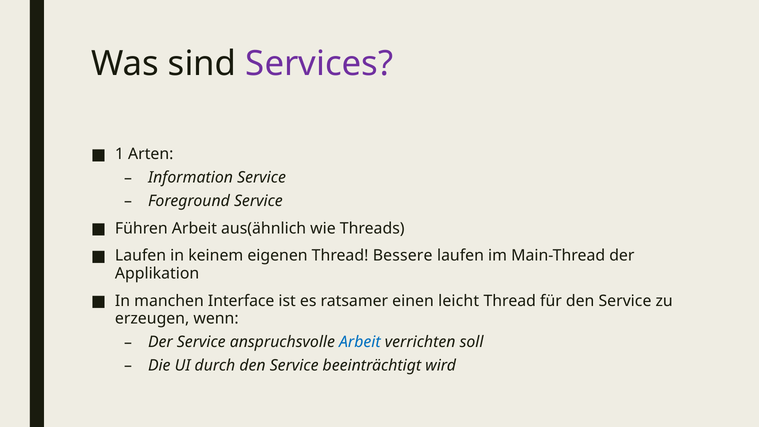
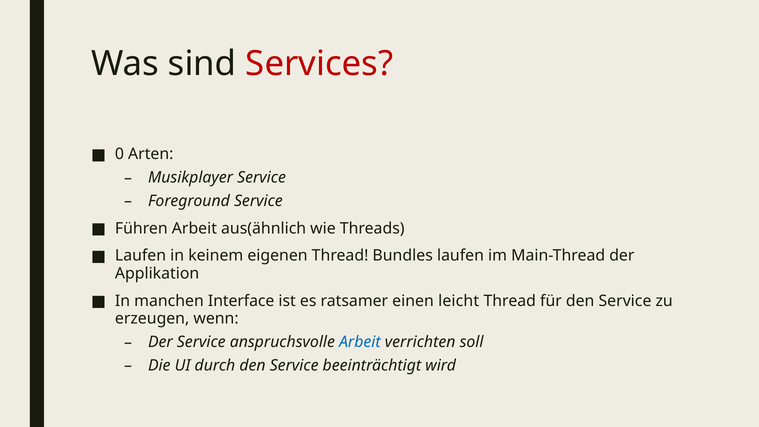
Services colour: purple -> red
1: 1 -> 0
Information: Information -> Musikplayer
Bessere: Bessere -> Bundles
